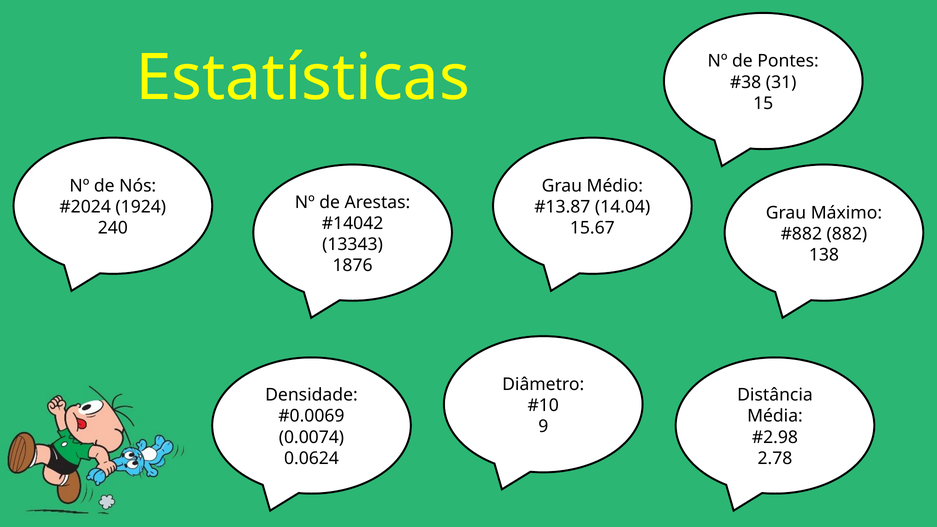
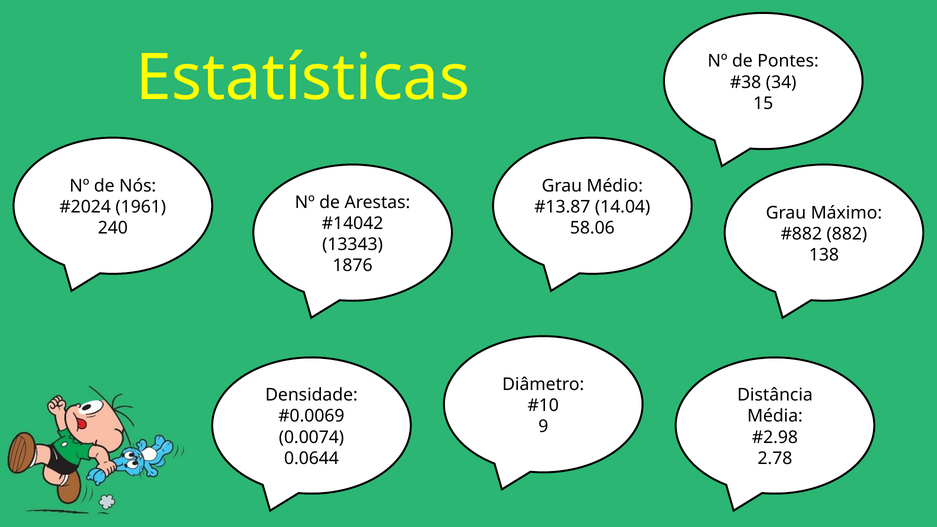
31: 31 -> 34
1924: 1924 -> 1961
15.67: 15.67 -> 58.06
0.0624: 0.0624 -> 0.0644
